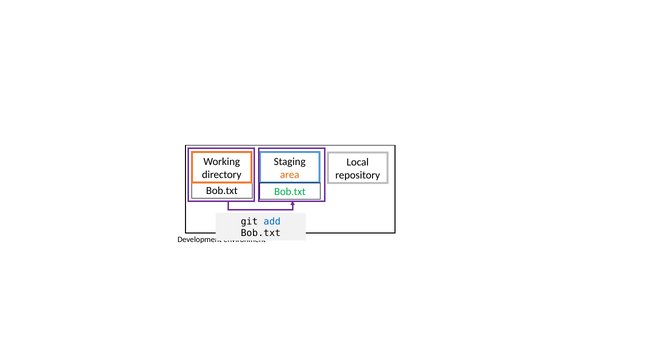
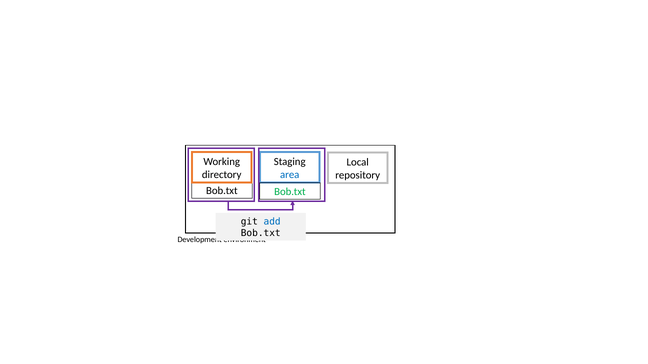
area colour: orange -> blue
